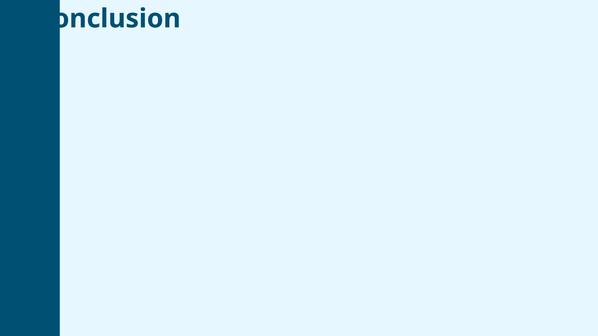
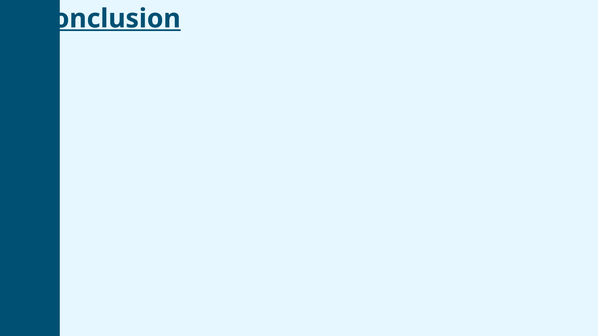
Conclusion underline: none -> present
